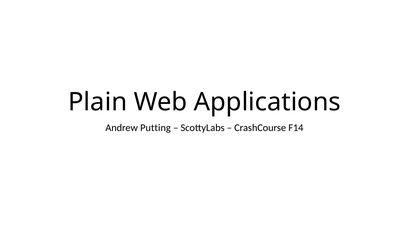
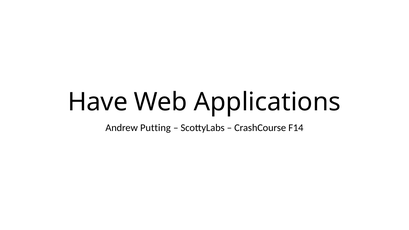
Plain: Plain -> Have
